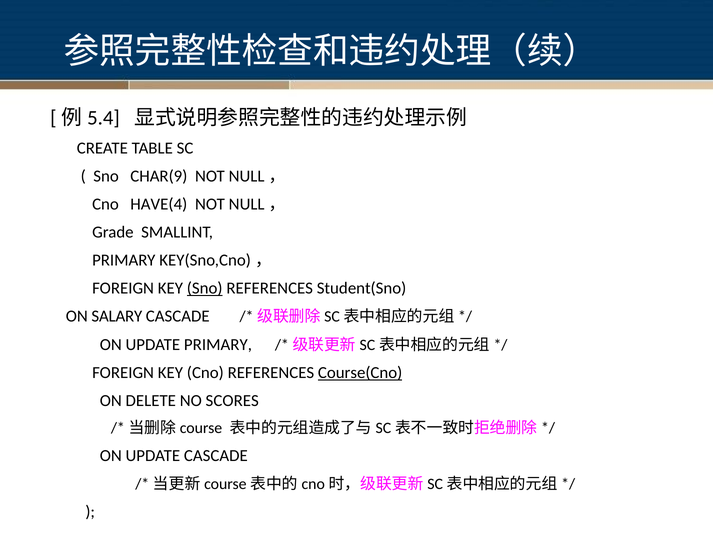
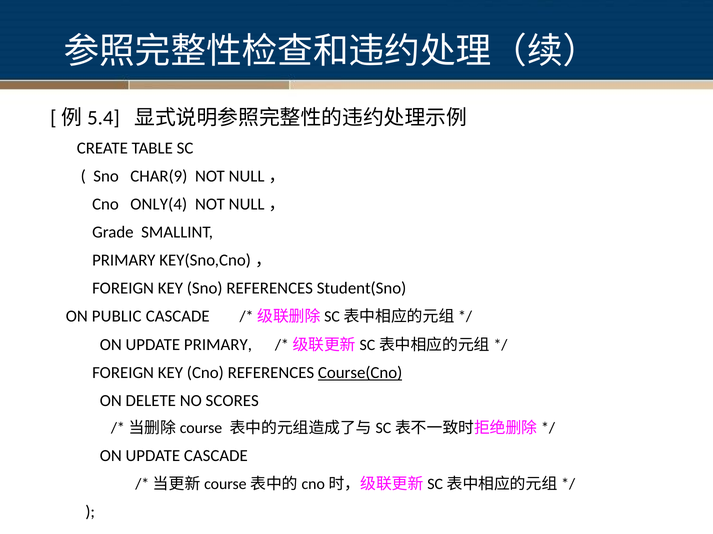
HAVE(4: HAVE(4 -> ONLY(4
Sno at (205, 289) underline: present -> none
SALARY: SALARY -> PUBLIC
